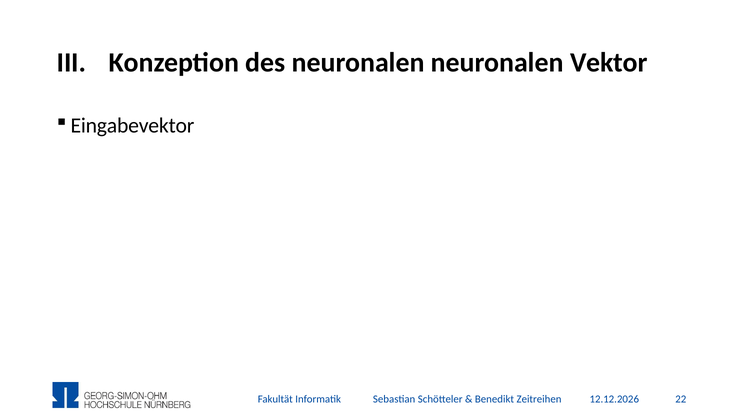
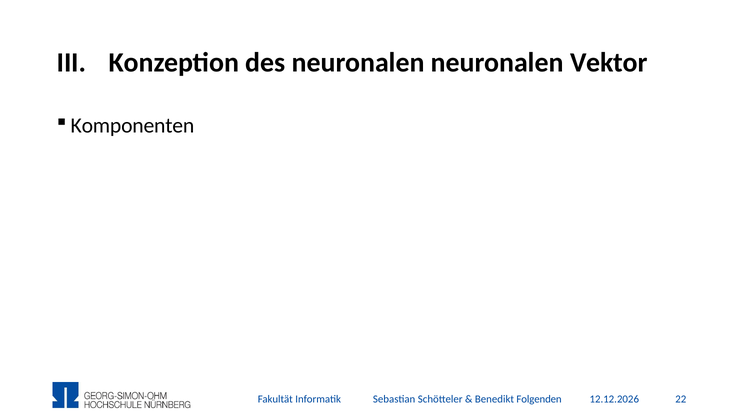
Eingabevektor: Eingabevektor -> Komponenten
Zeitreihen: Zeitreihen -> Folgenden
